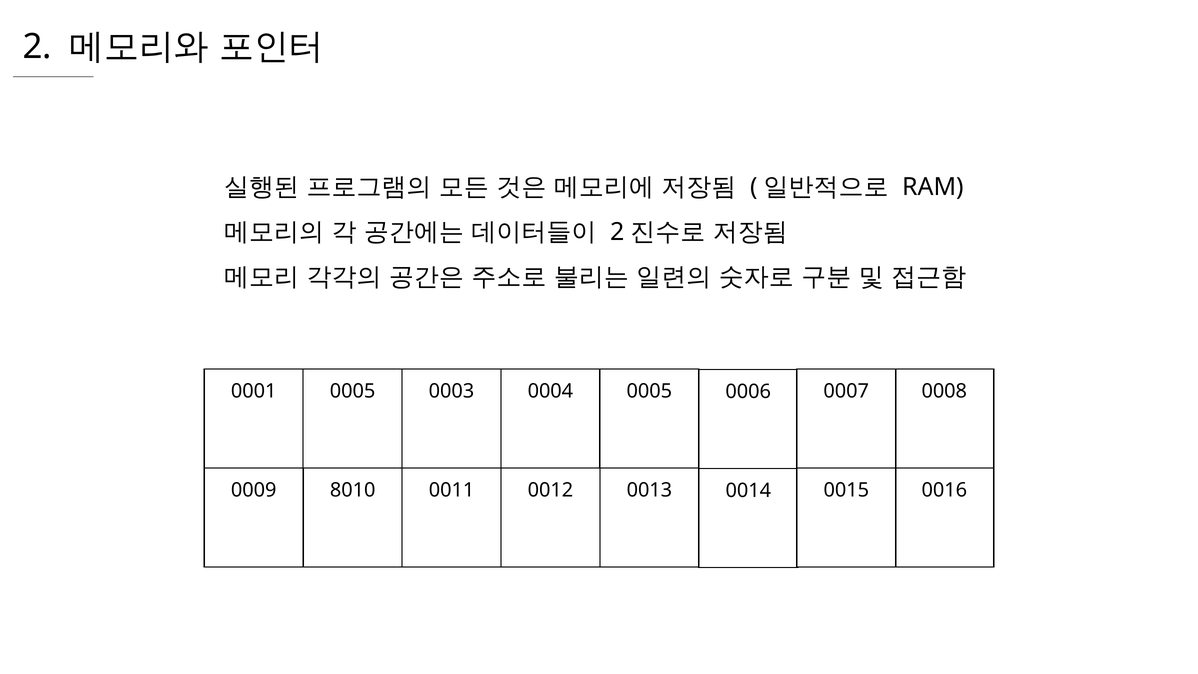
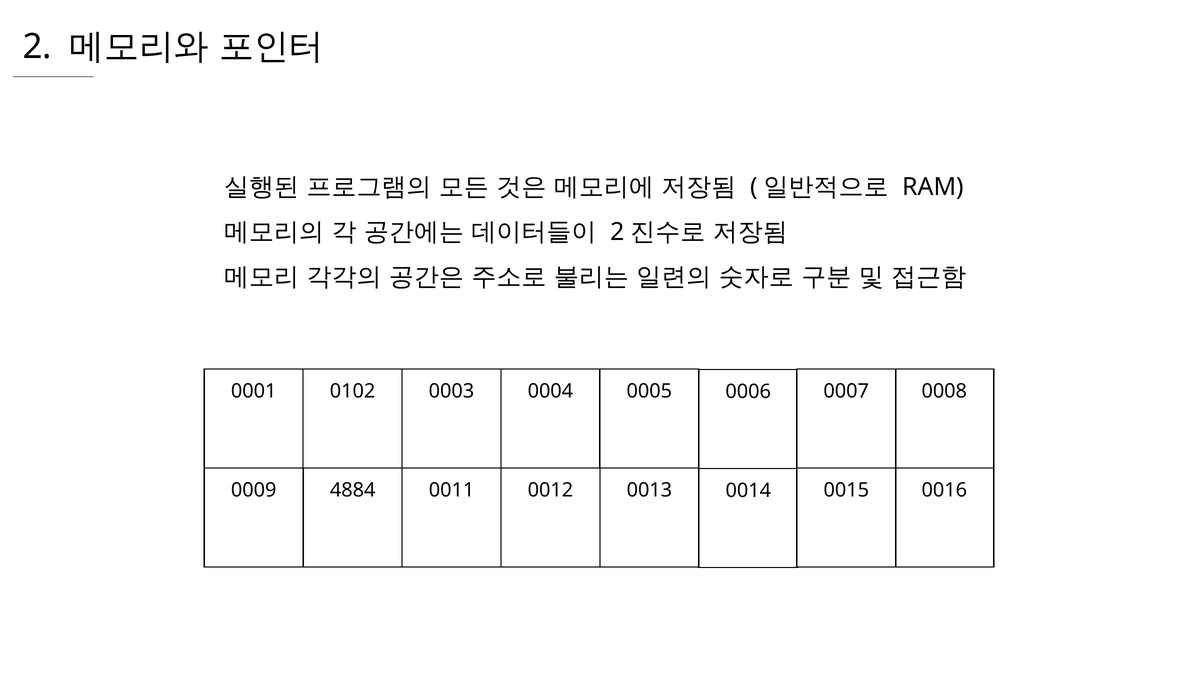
0001 0005: 0005 -> 0102
8010: 8010 -> 4884
